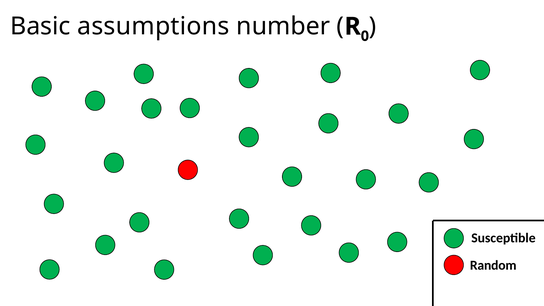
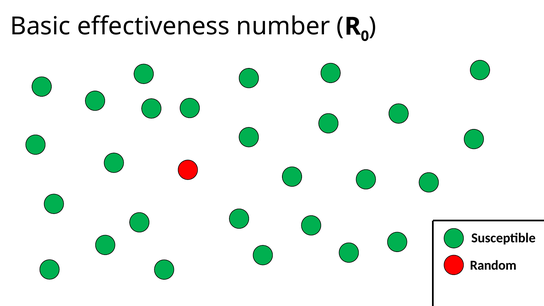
assumptions: assumptions -> effectiveness
